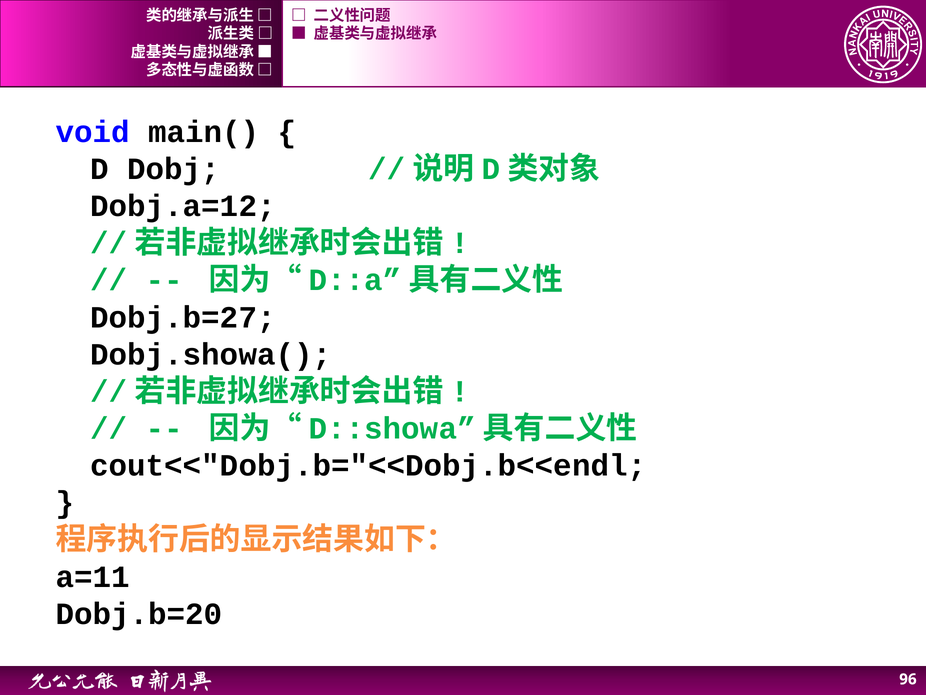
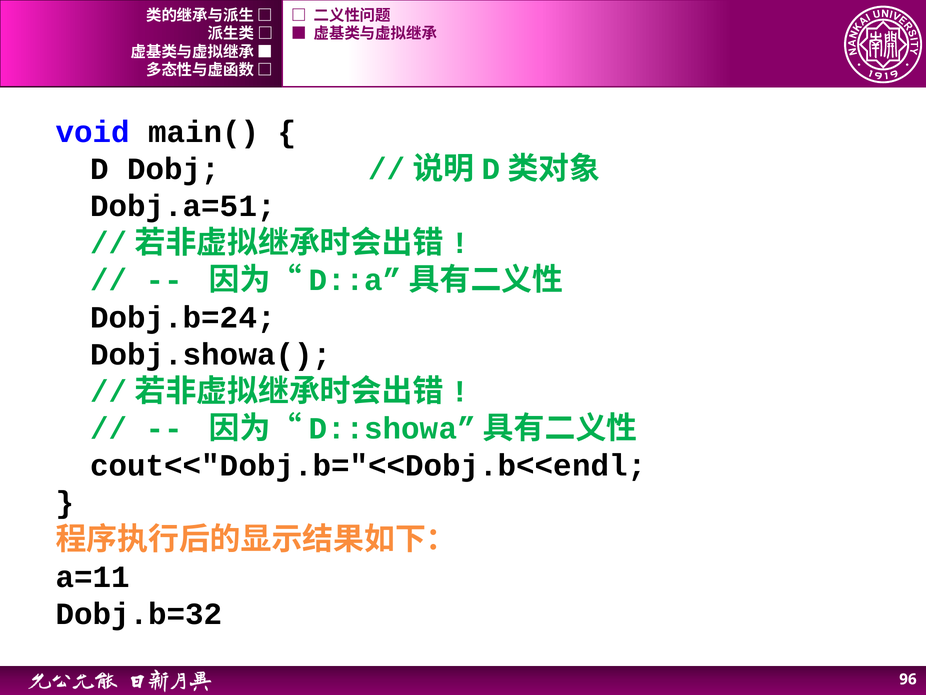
Dobj.a=12: Dobj.a=12 -> Dobj.a=51
Dobj.b=27: Dobj.b=27 -> Dobj.b=24
Dobj.b=20: Dobj.b=20 -> Dobj.b=32
